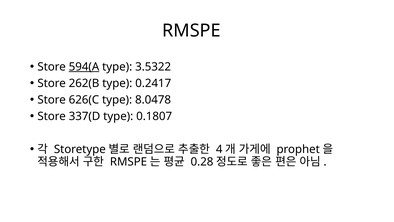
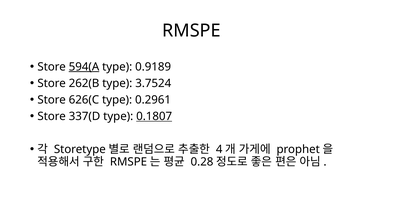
3.5322: 3.5322 -> 0.9189
0.2417: 0.2417 -> 3.7524
8.0478: 8.0478 -> 0.2961
0.1807 underline: none -> present
